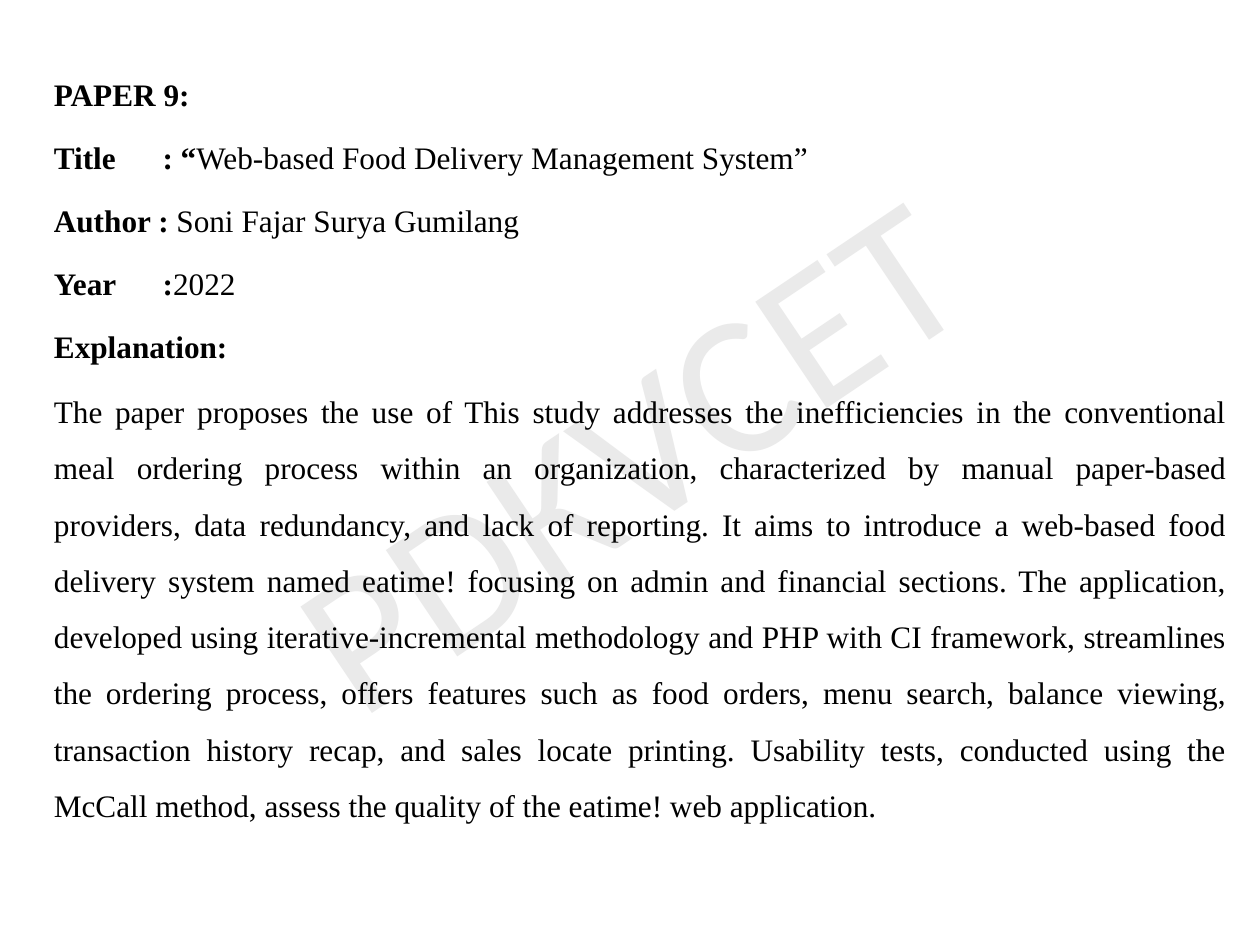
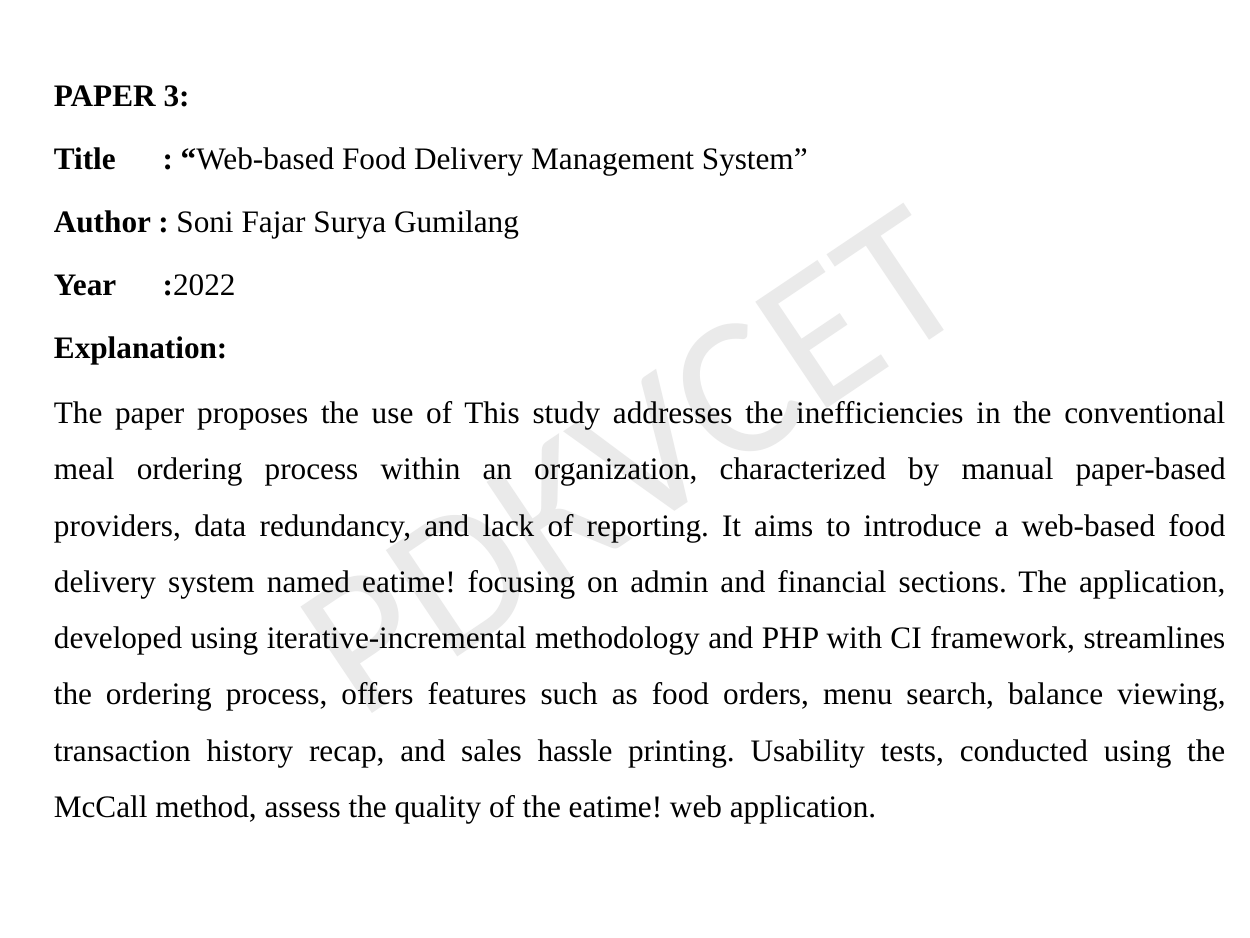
9: 9 -> 3
locate: locate -> hassle
